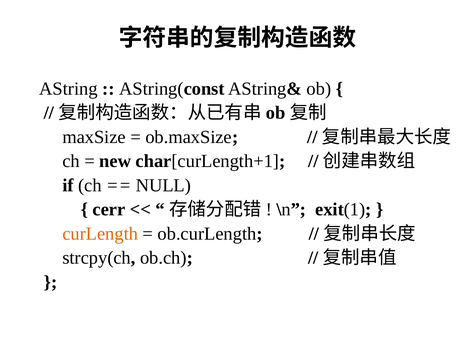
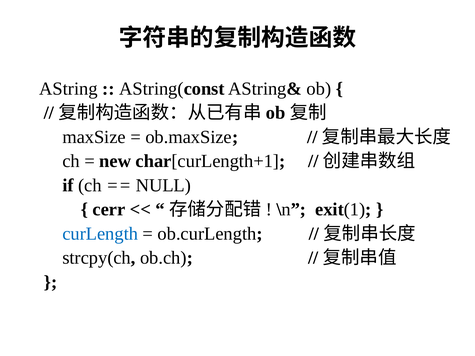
curLength colour: orange -> blue
